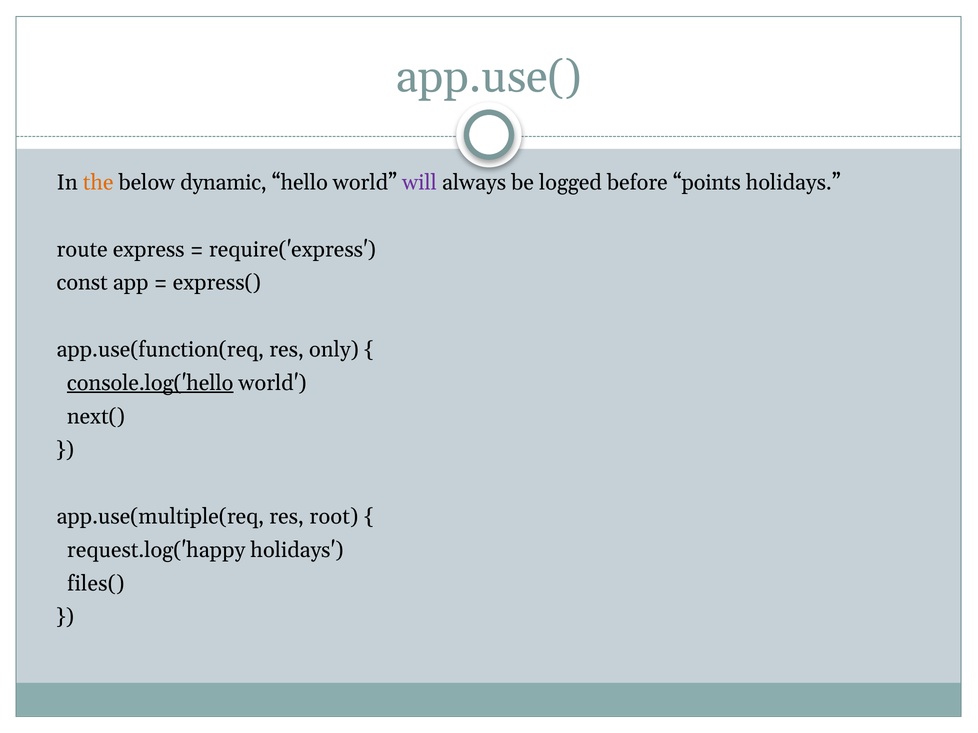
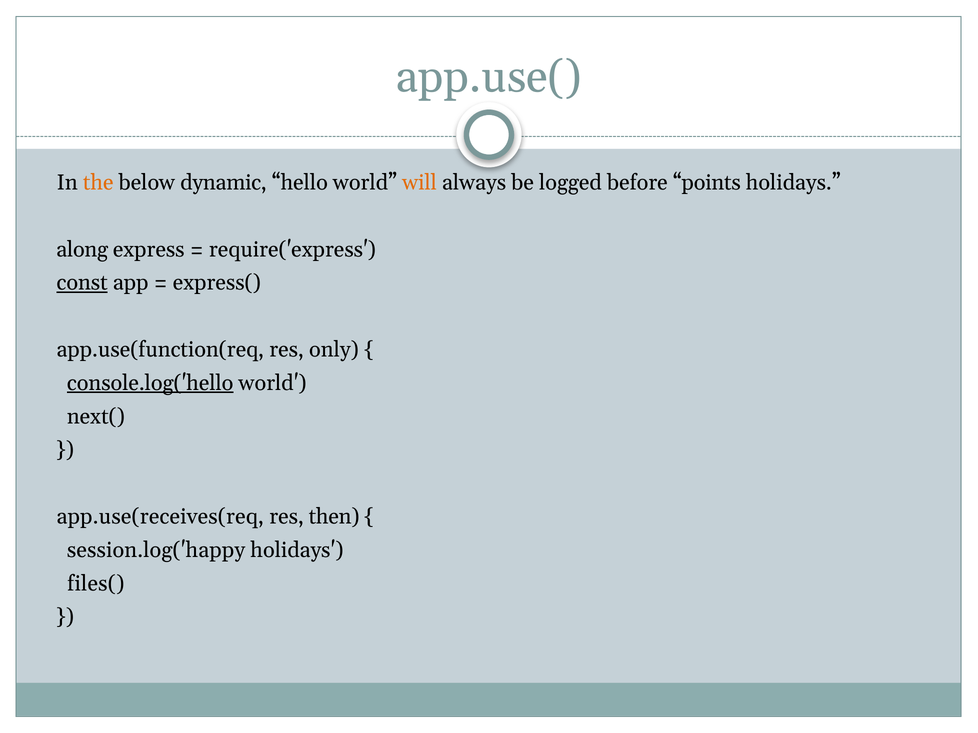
will colour: purple -> orange
route: route -> along
const underline: none -> present
app.use(multiple(req: app.use(multiple(req -> app.use(receives(req
root: root -> then
request.log('happy: request.log('happy -> session.log('happy
